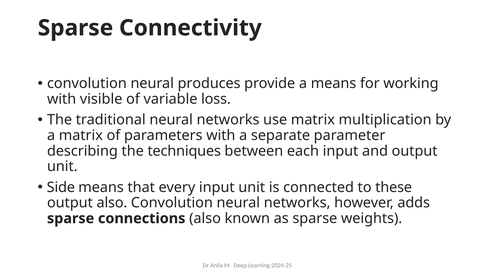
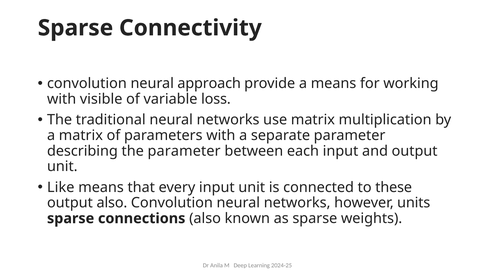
produces: produces -> approach
the techniques: techniques -> parameter
Side: Side -> Like
adds: adds -> units
